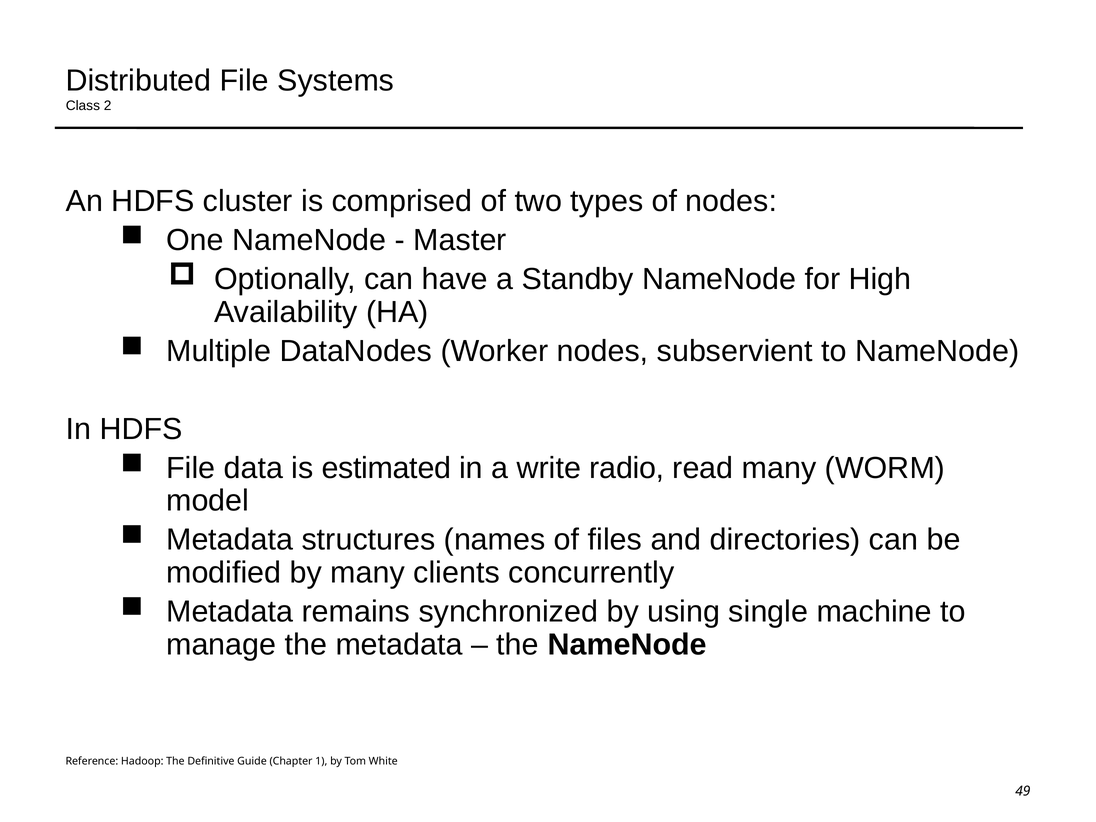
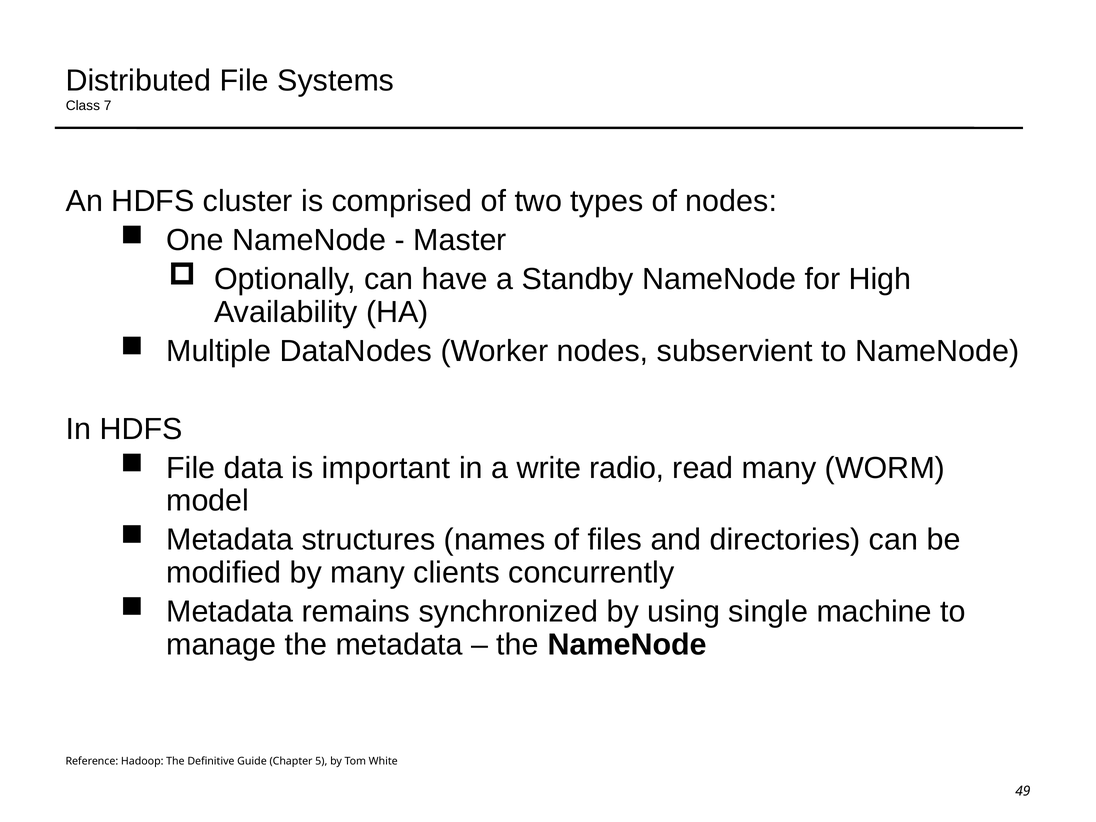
2: 2 -> 7
estimated: estimated -> important
1: 1 -> 5
